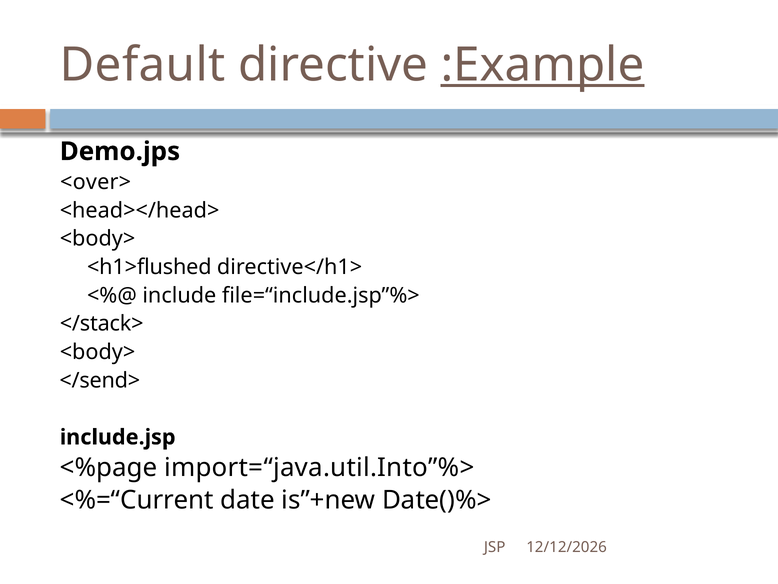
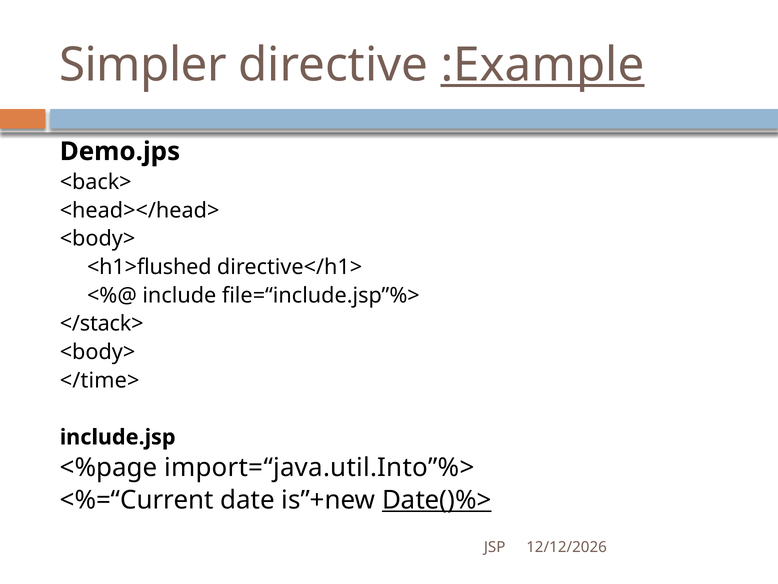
Default: Default -> Simpler
<over>: <over> -> <back>
</send>: </send> -> </time>
Date()%> underline: none -> present
